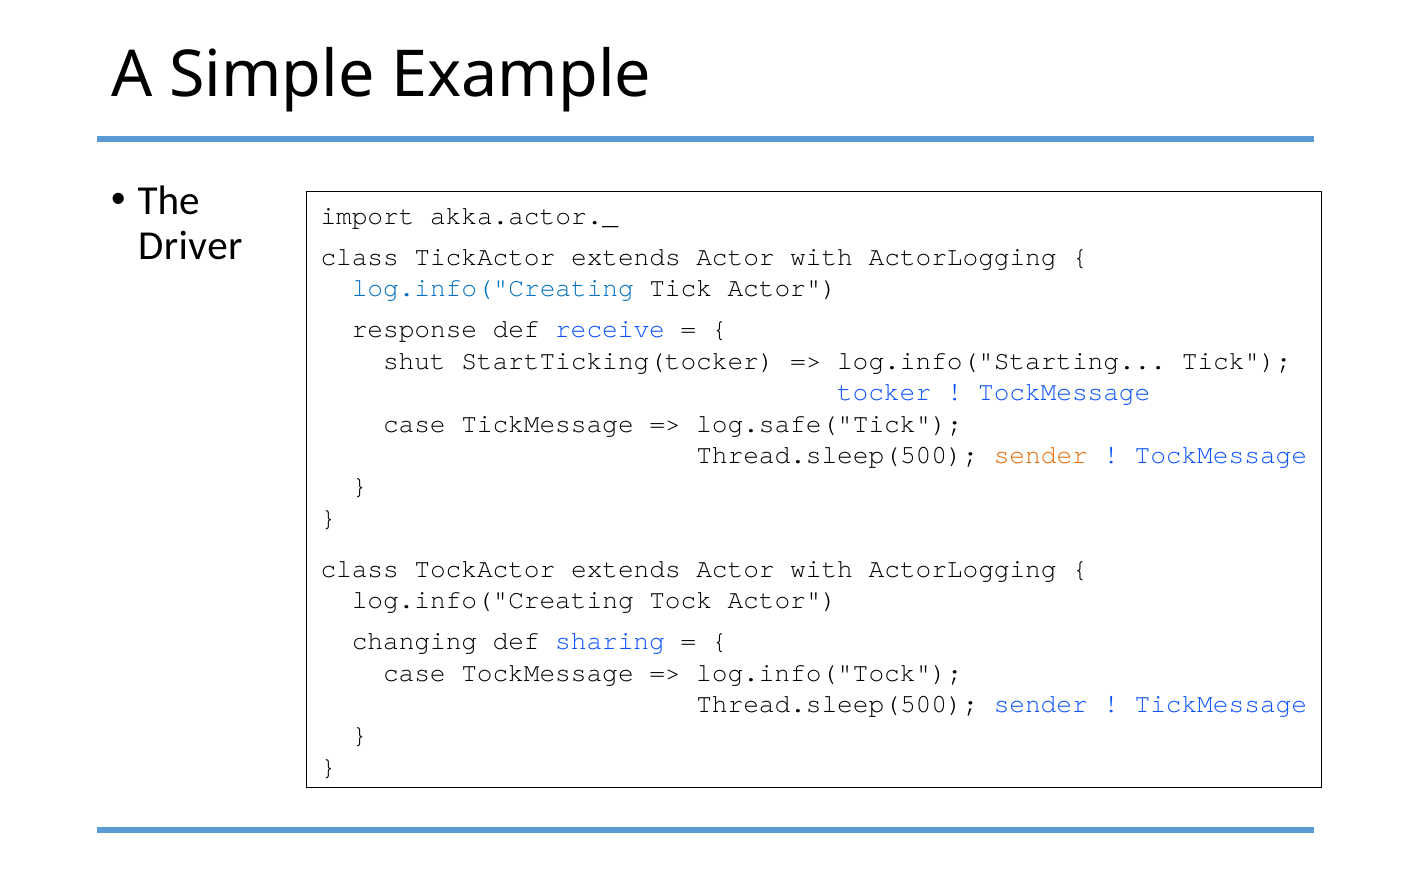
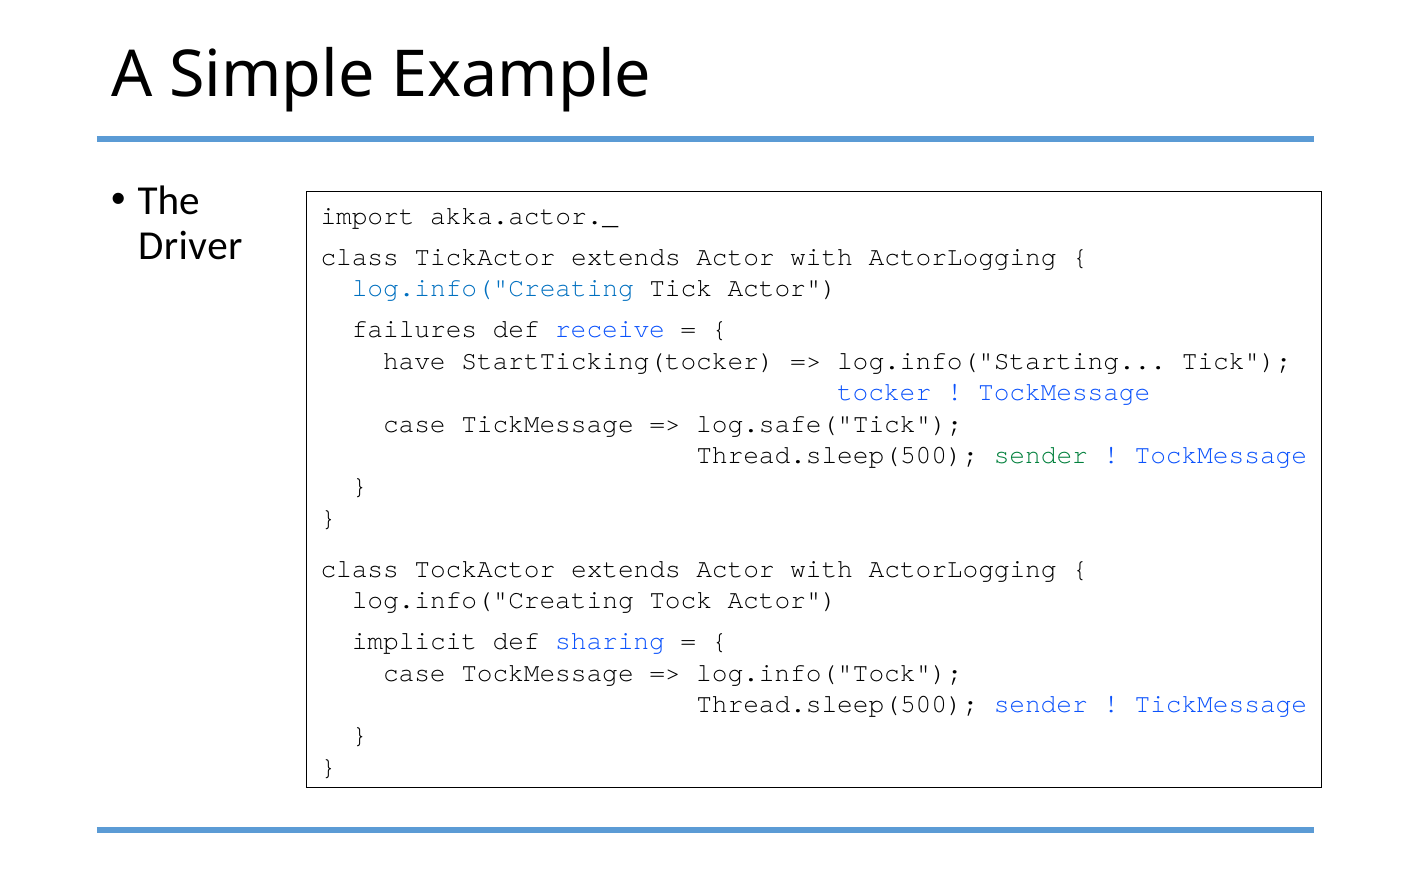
response: response -> failures
shut: shut -> have
sender at (1041, 455) colour: orange -> green
changing: changing -> implicit
